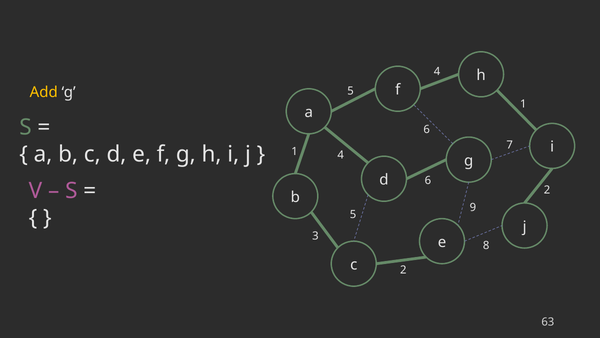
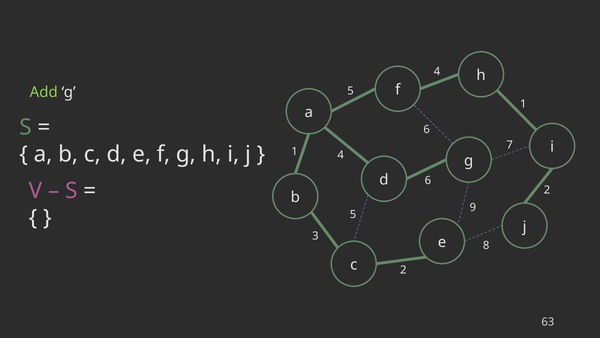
Add colour: yellow -> light green
